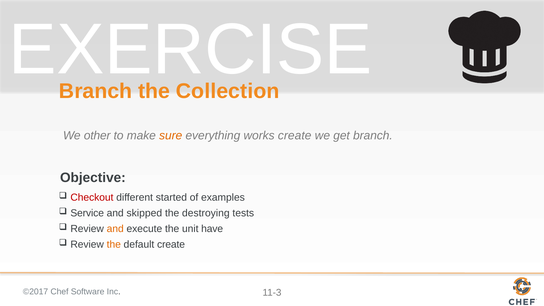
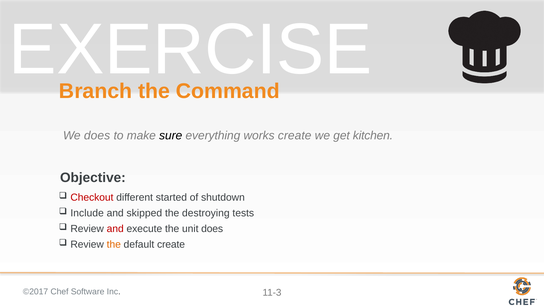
Collection: Collection -> Command
We other: other -> does
sure colour: orange -> black
get branch: branch -> kitchen
examples: examples -> shutdown
Service: Service -> Include
and at (115, 229) colour: orange -> red
unit have: have -> does
